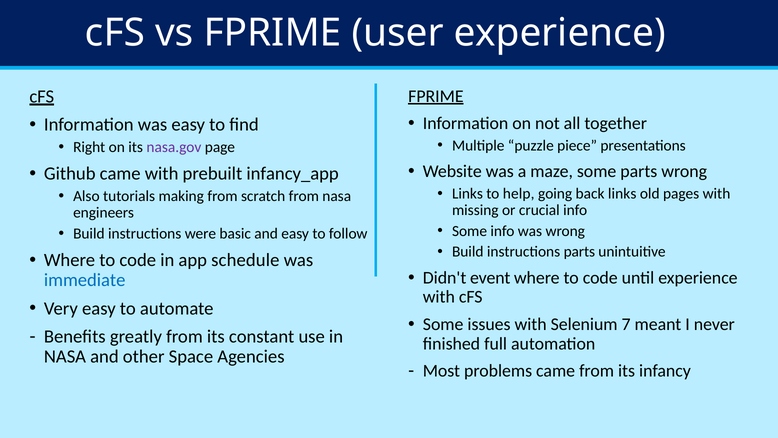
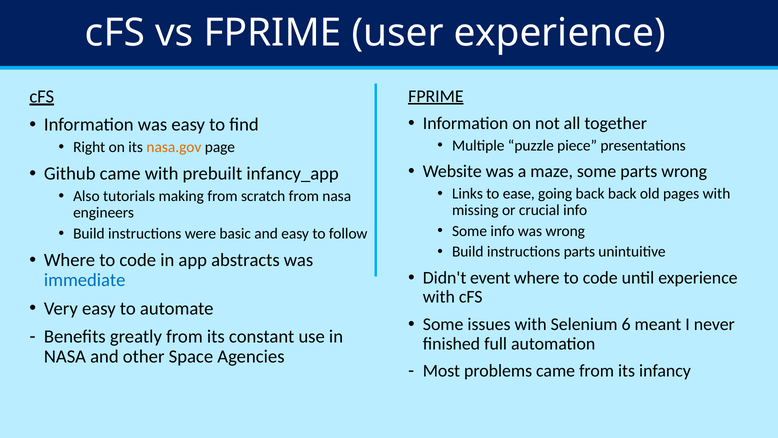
nasa.gov colour: purple -> orange
help: help -> ease
back links: links -> back
schedule: schedule -> abstracts
7: 7 -> 6
